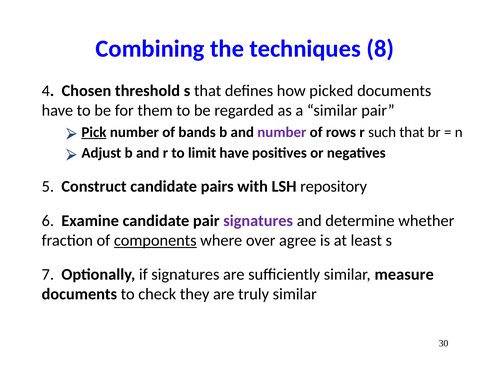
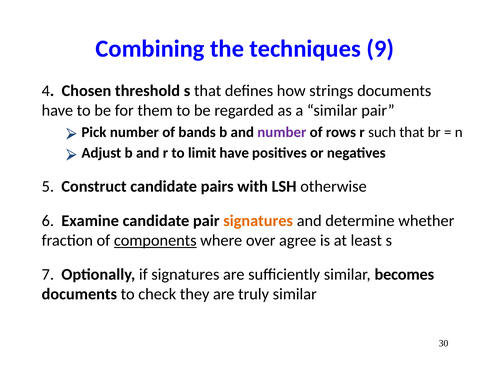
8: 8 -> 9
picked: picked -> strings
Pick underline: present -> none
repository: repository -> otherwise
signatures at (258, 221) colour: purple -> orange
measure: measure -> becomes
